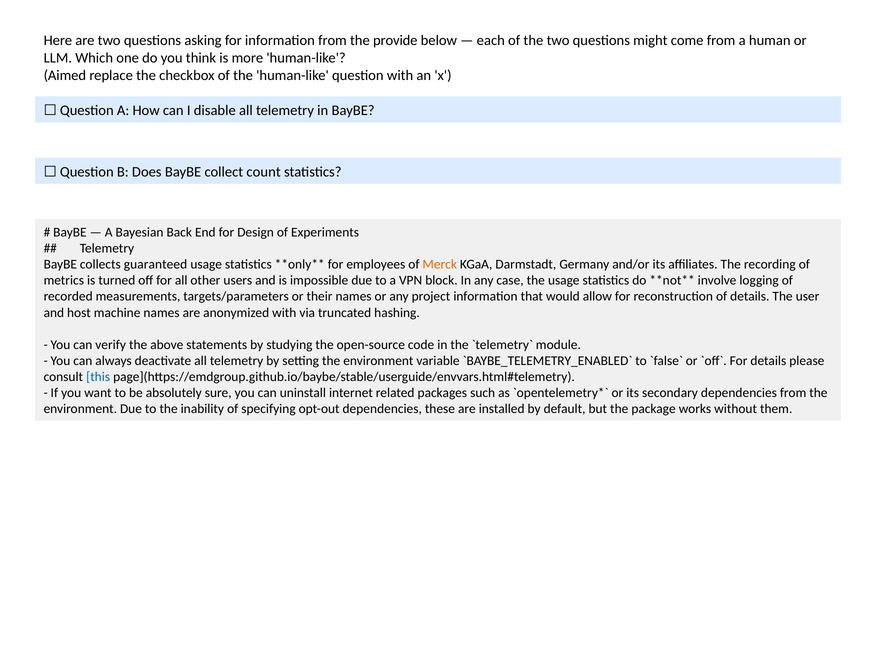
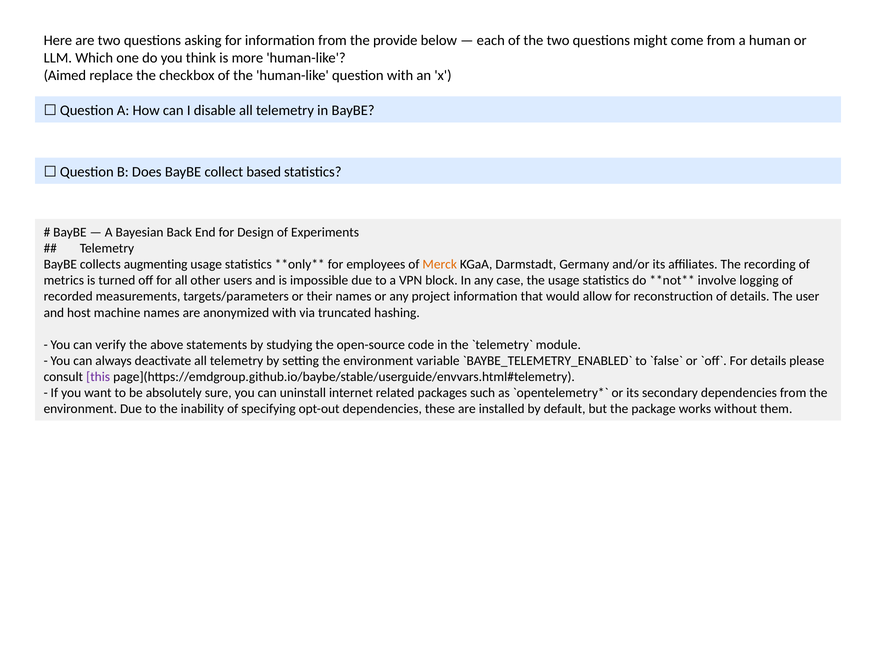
count: count -> based
guaranteed: guaranteed -> augmenting
this colour: blue -> purple
